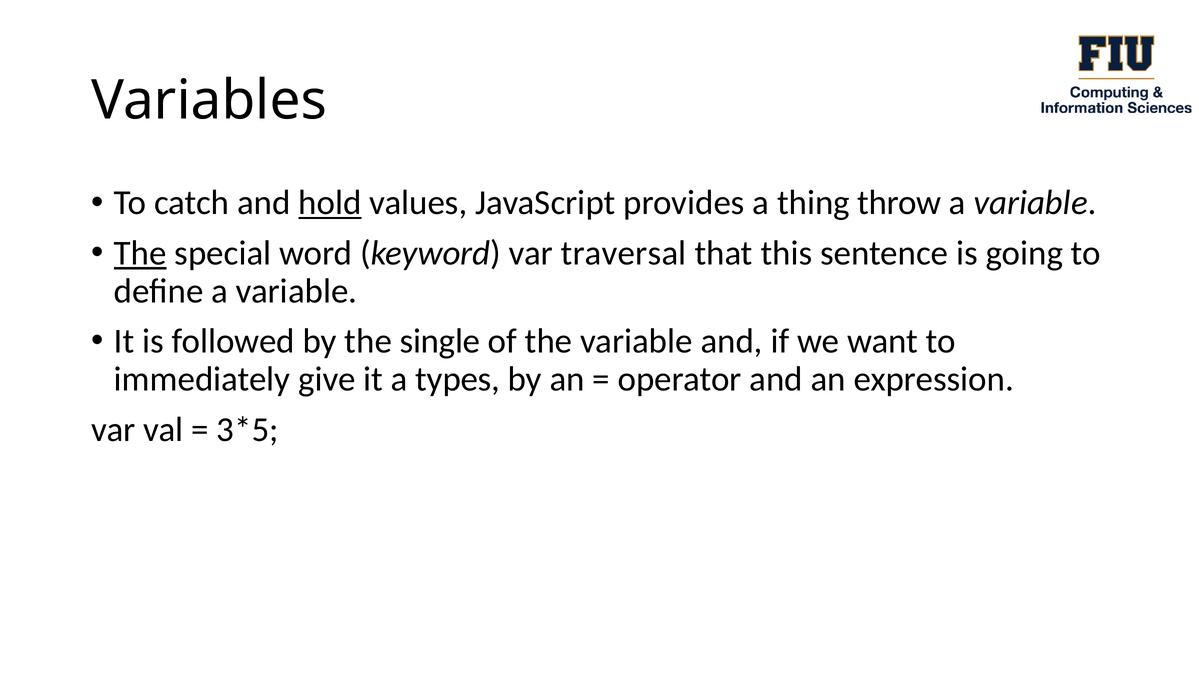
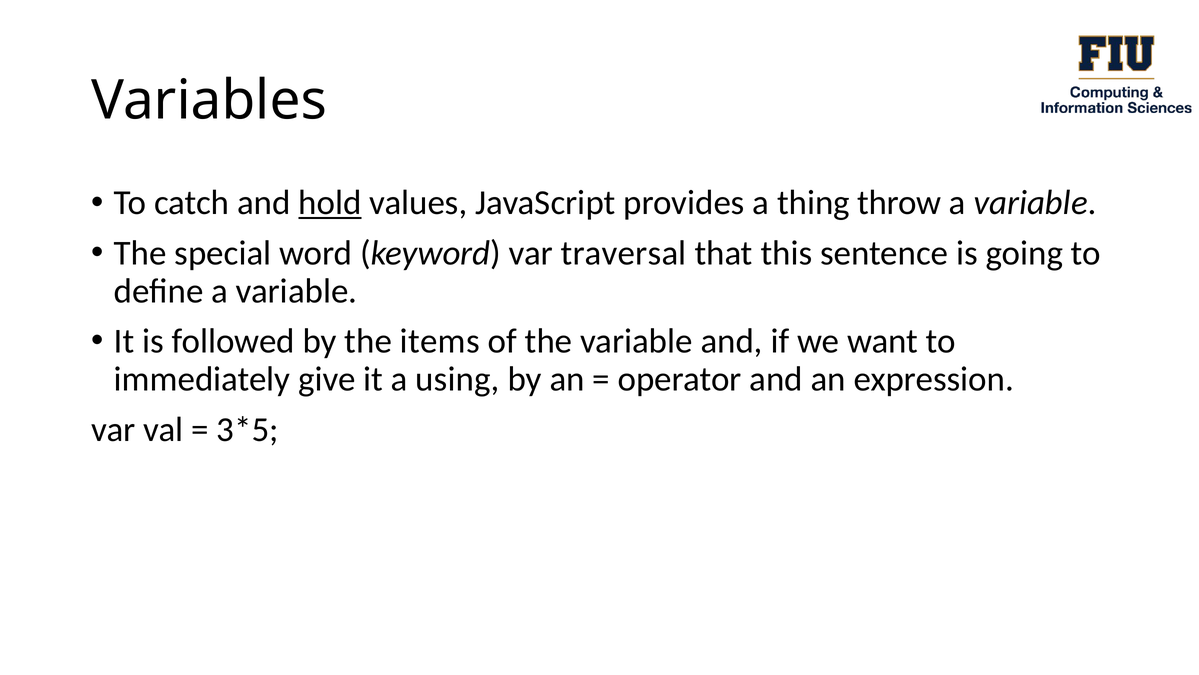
The at (140, 253) underline: present -> none
single: single -> items
types: types -> using
